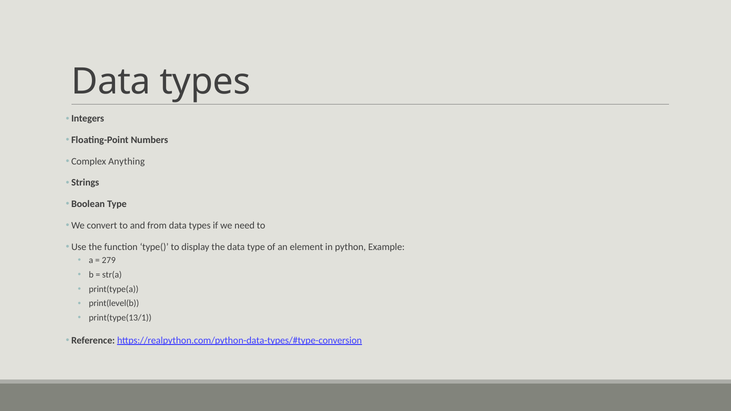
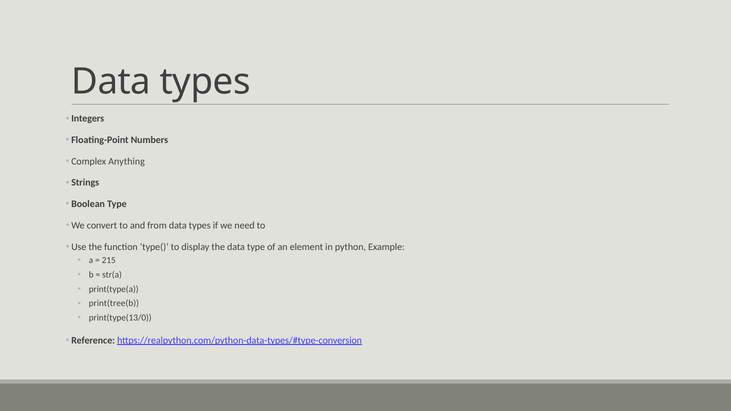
279: 279 -> 215
print(level(b: print(level(b -> print(tree(b
print(type(13/1: print(type(13/1 -> print(type(13/0
